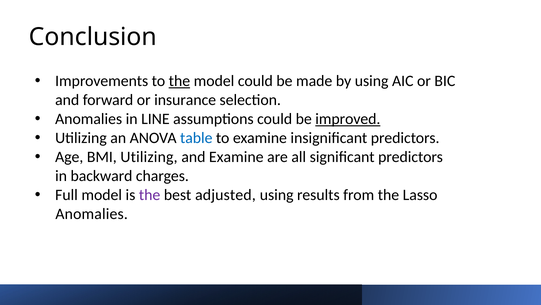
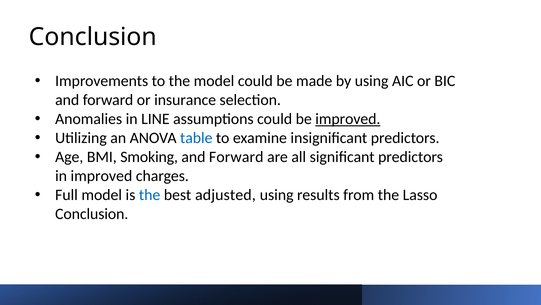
the at (179, 81) underline: present -> none
BMI Utilizing: Utilizing -> Smoking
Examine at (236, 157): Examine -> Forward
in backward: backward -> improved
the at (150, 195) colour: purple -> blue
Anomalies at (92, 214): Anomalies -> Conclusion
